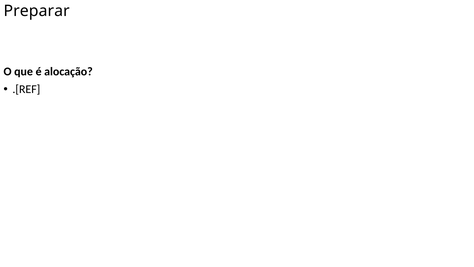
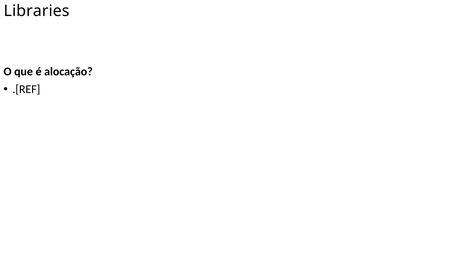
Preparar: Preparar -> Libraries
